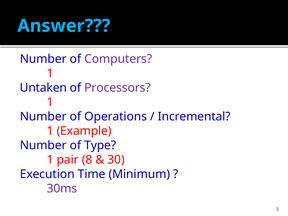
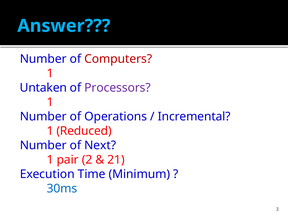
Computers colour: purple -> red
Example: Example -> Reduced
Type: Type -> Next
8: 8 -> 2
30: 30 -> 21
30ms colour: purple -> blue
